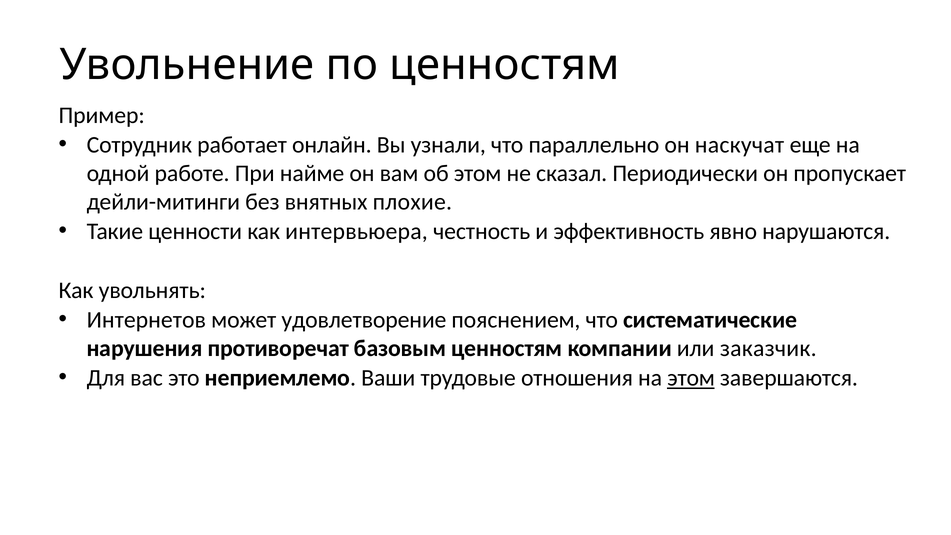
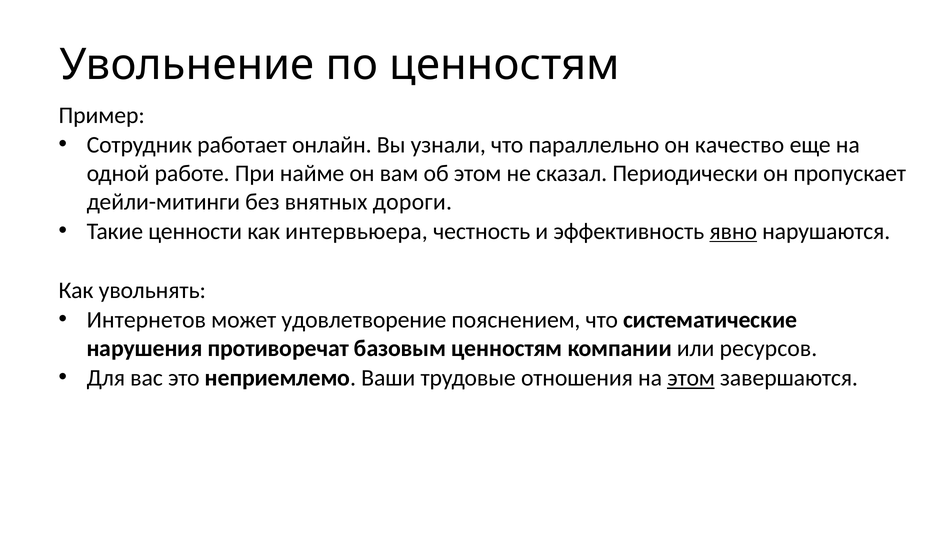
наскучат: наскучат -> качество
плохие: плохие -> дороги
явно underline: none -> present
заказчик: заказчик -> ресурсов
